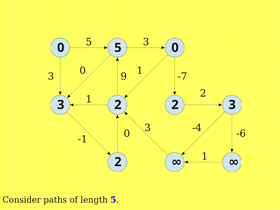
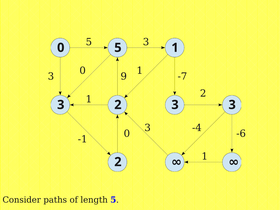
0 5 0: 0 -> 1
3 2 2: 2 -> 3
